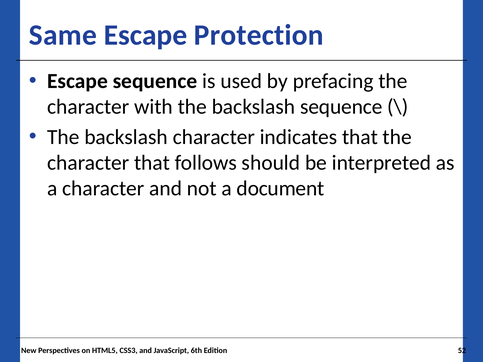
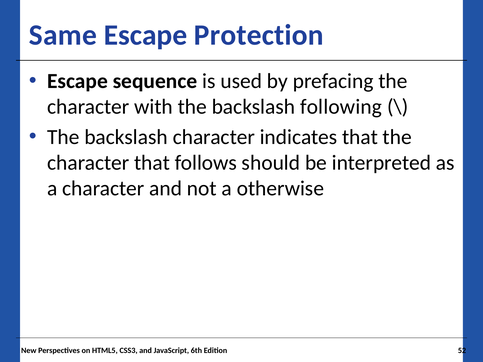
backslash sequence: sequence -> following
document: document -> otherwise
